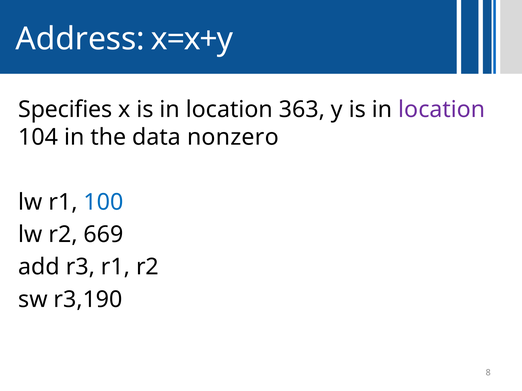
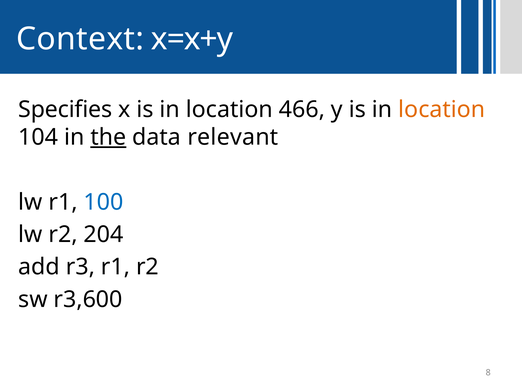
Address: Address -> Context
363: 363 -> 466
location at (442, 110) colour: purple -> orange
the underline: none -> present
nonzero: nonzero -> relevant
669: 669 -> 204
r3,190: r3,190 -> r3,600
